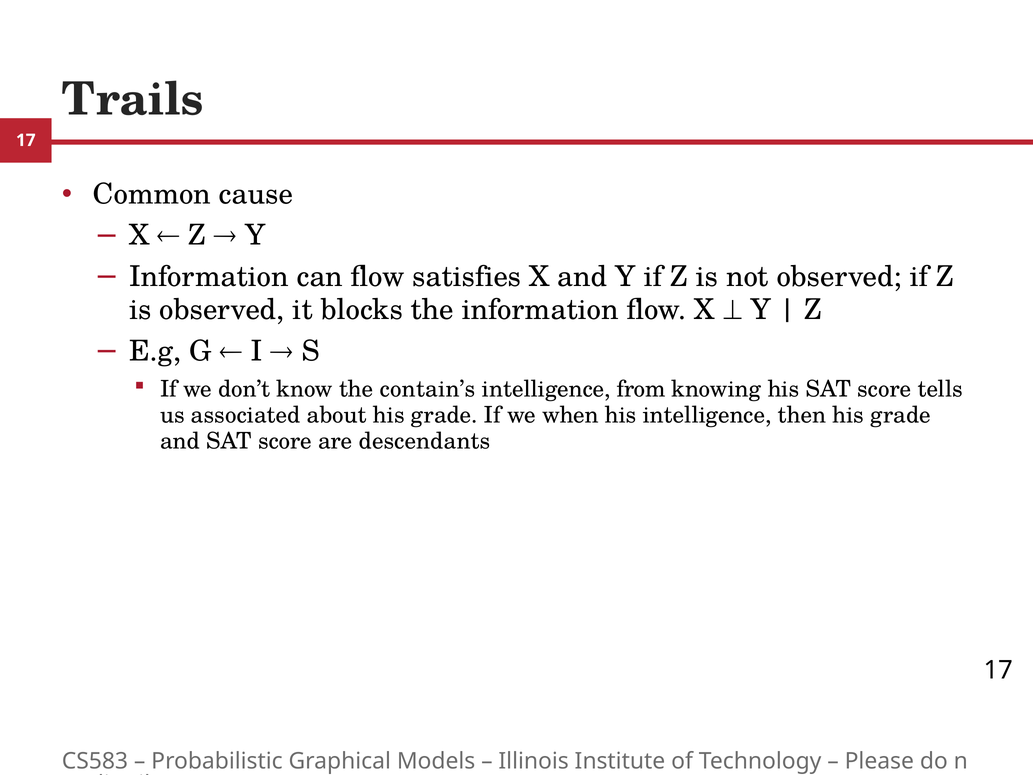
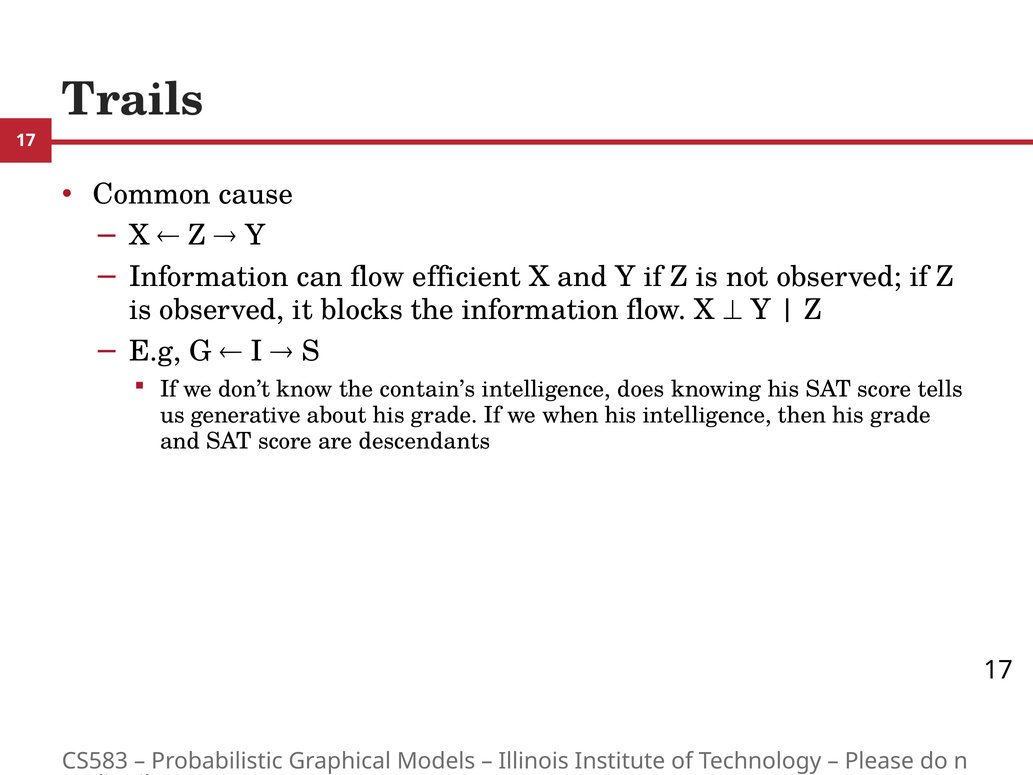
satisfies: satisfies -> efficient
from: from -> does
associated: associated -> generative
